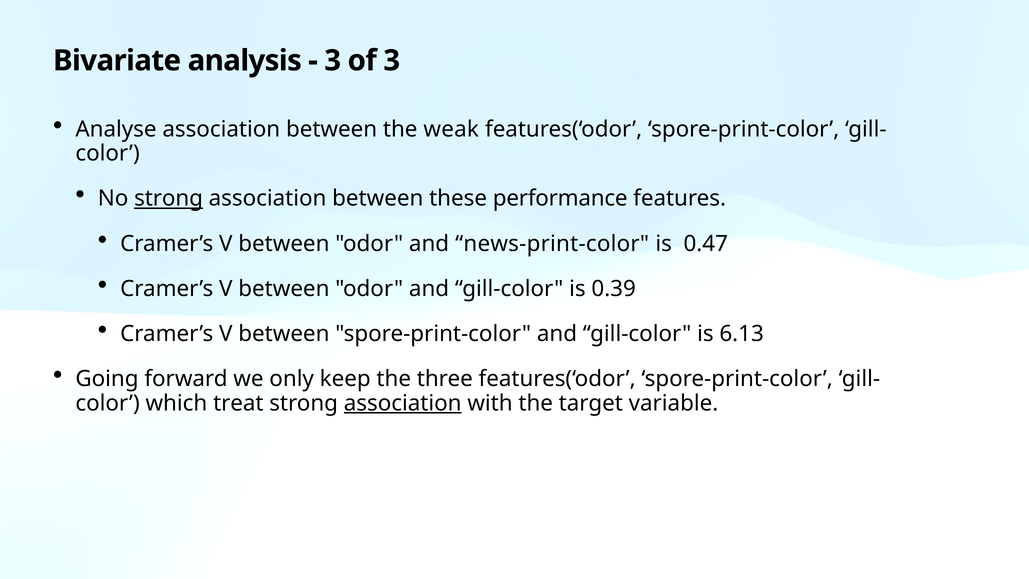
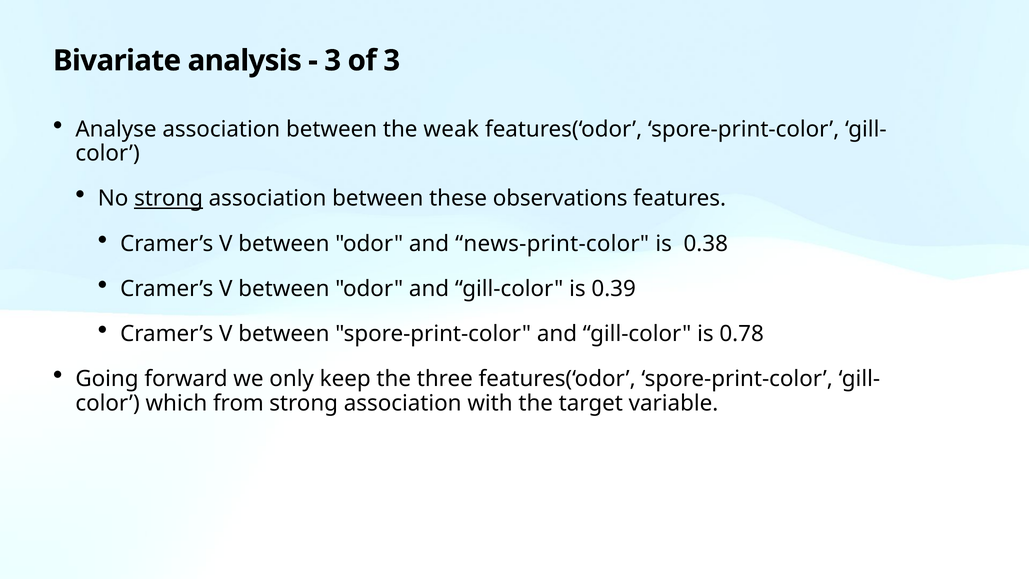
performance: performance -> observations
0.47: 0.47 -> 0.38
6.13: 6.13 -> 0.78
treat: treat -> from
association at (403, 403) underline: present -> none
